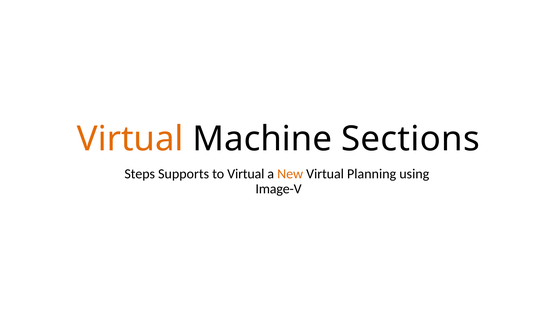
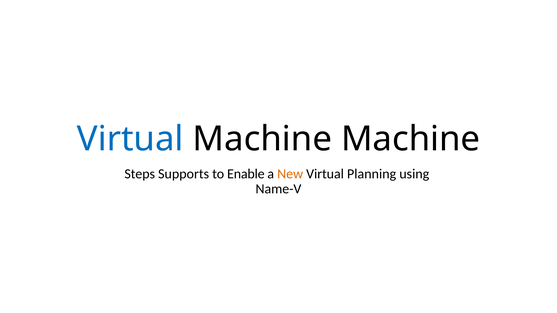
Virtual at (130, 139) colour: orange -> blue
Machine Sections: Sections -> Machine
to Virtual: Virtual -> Enable
Image-V: Image-V -> Name-V
